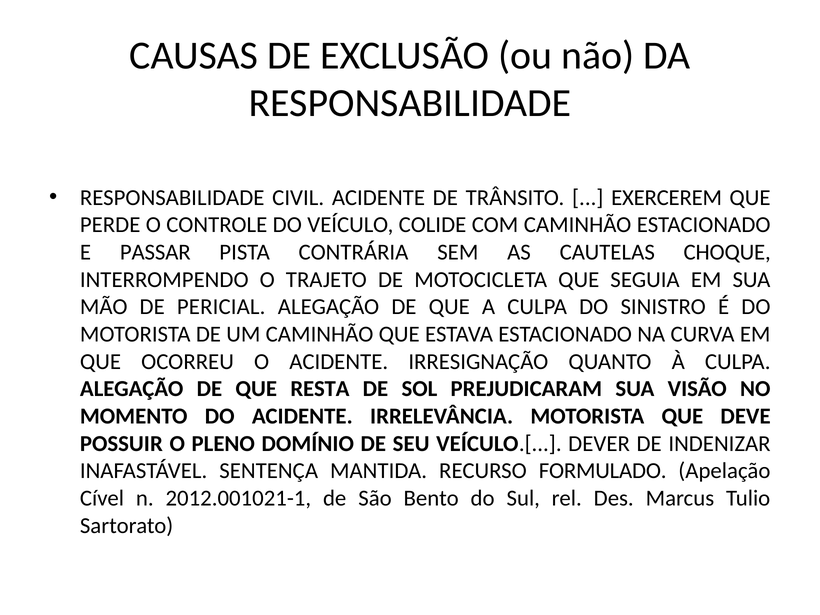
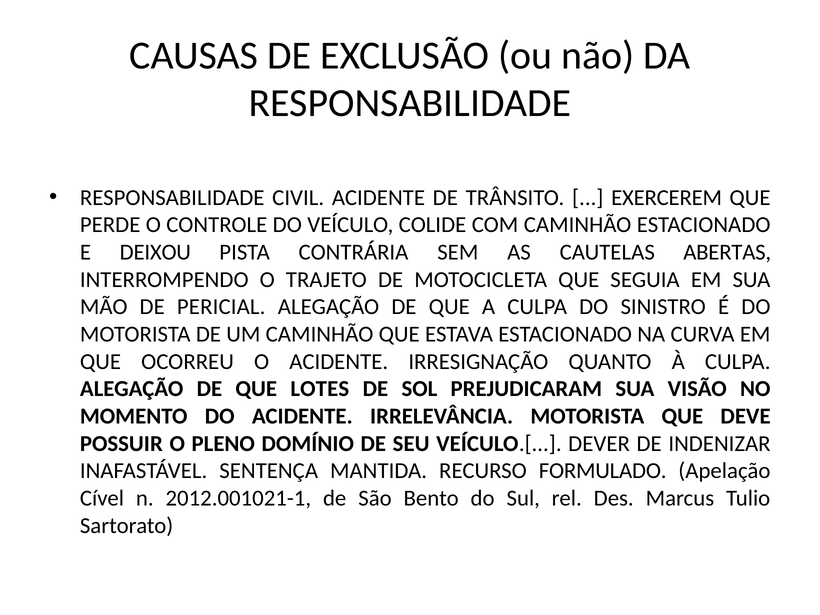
PASSAR: PASSAR -> DEIXOU
CHOQUE: CHOQUE -> ABERTAS
RESTA: RESTA -> LOTES
